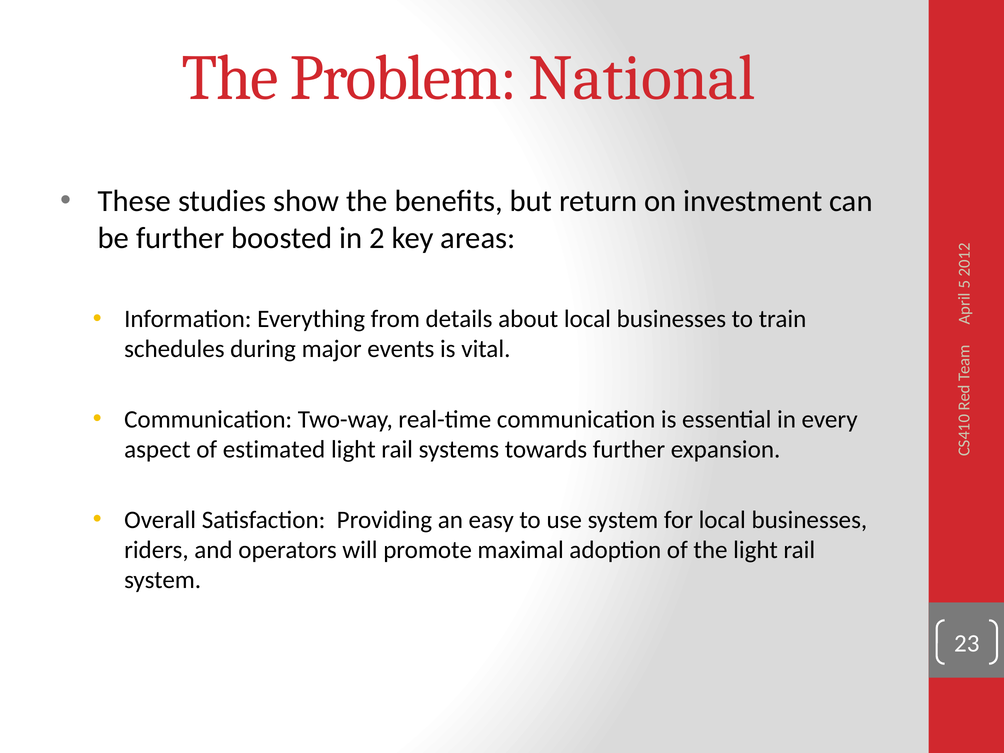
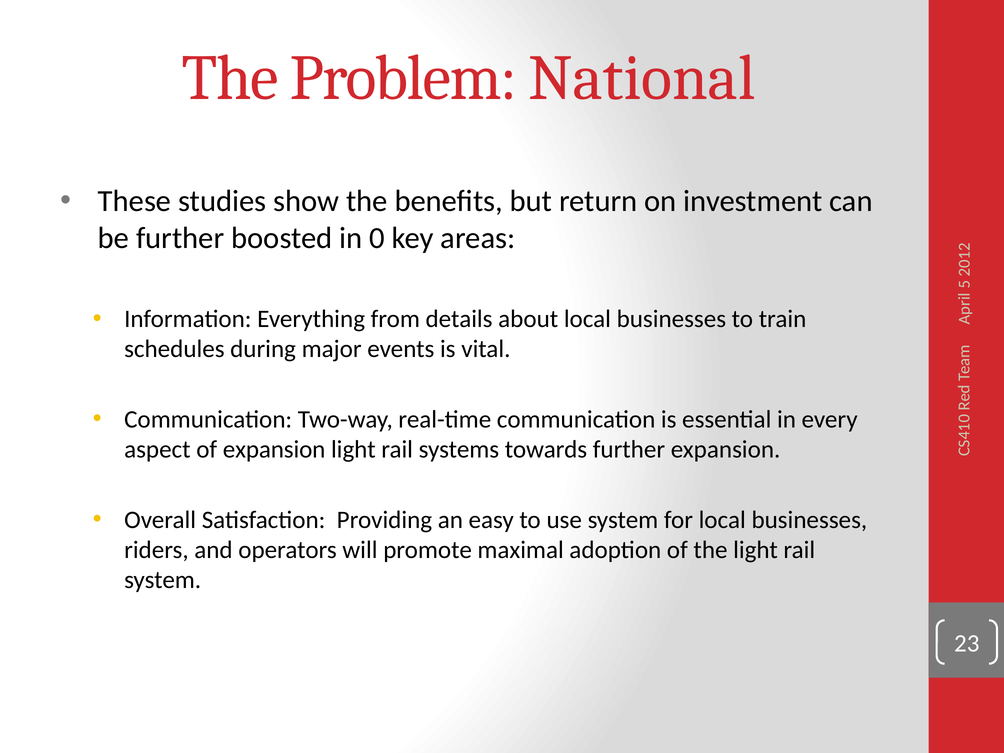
in 2: 2 -> 0
of estimated: estimated -> expansion
